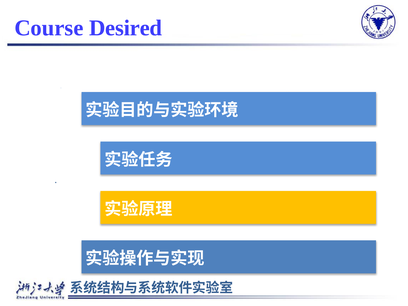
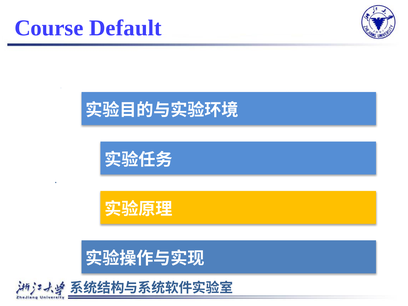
Desired: Desired -> Default
